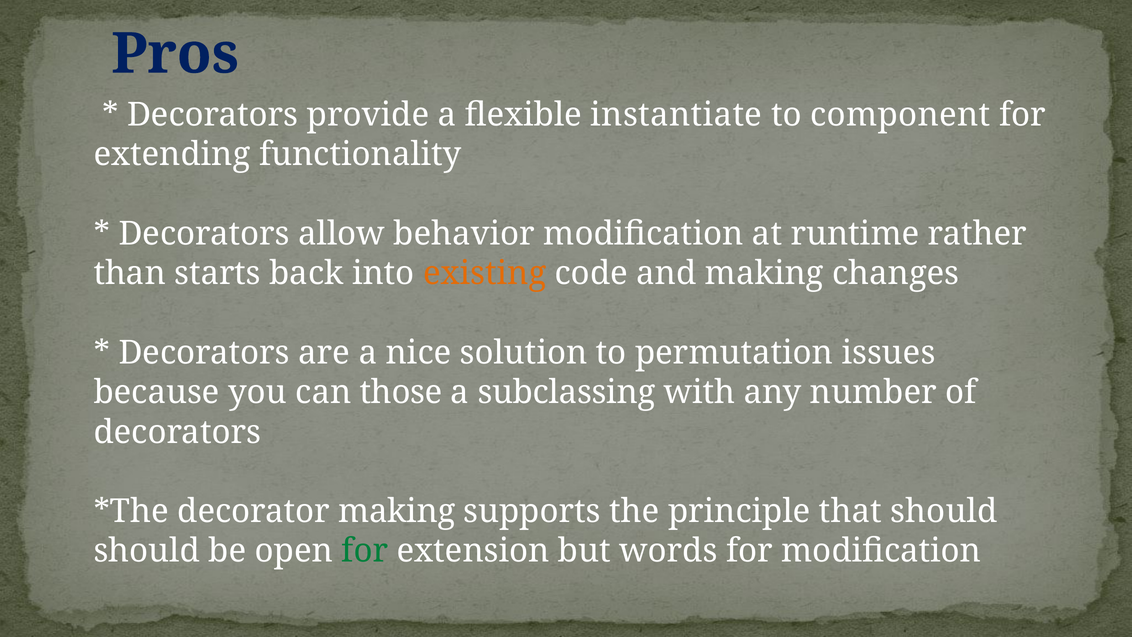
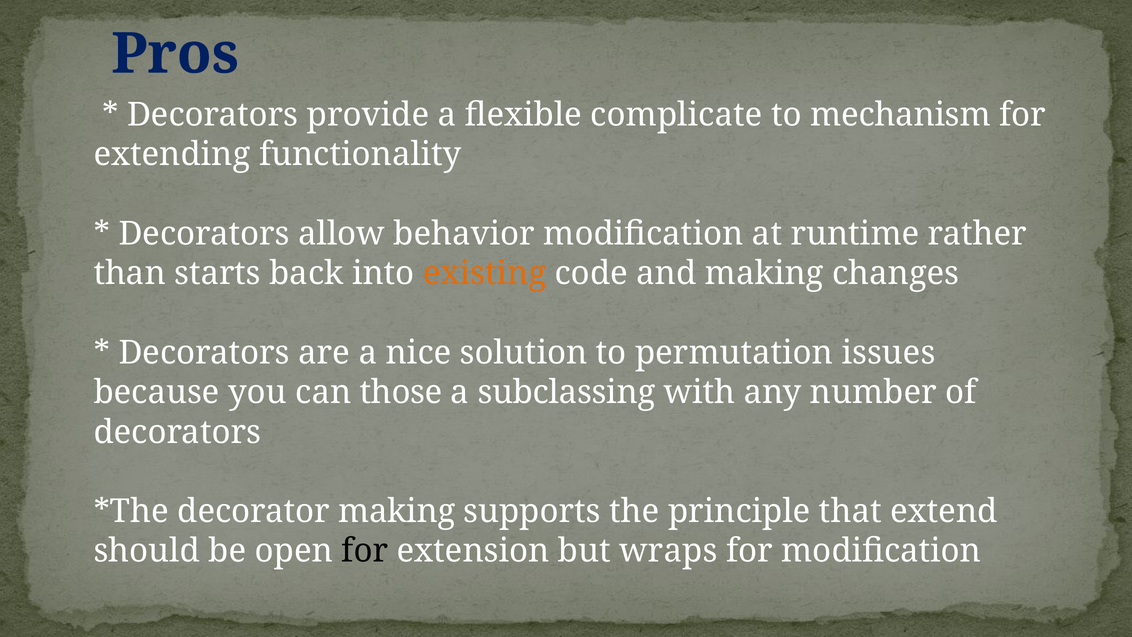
instantiate: instantiate -> complicate
component: component -> mechanism
that should: should -> extend
for at (365, 551) colour: green -> black
words: words -> wraps
